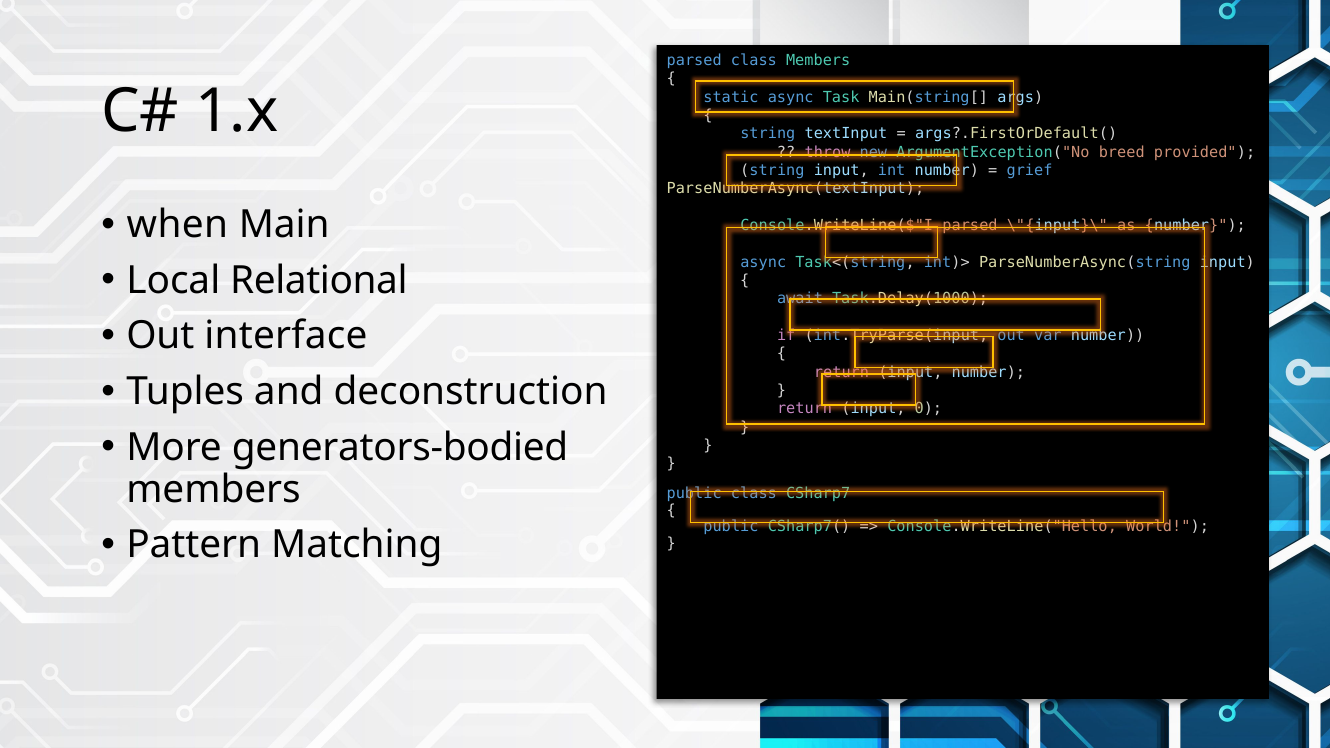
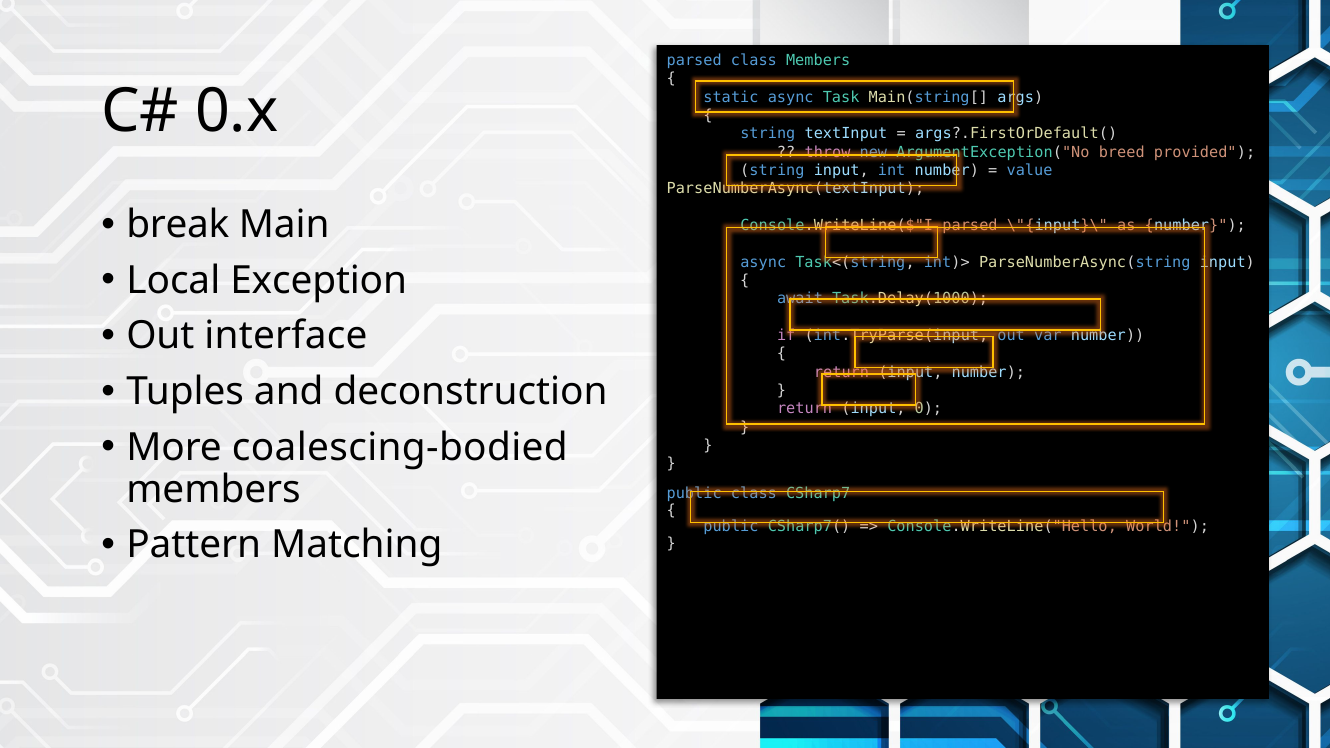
1.x: 1.x -> 0.x
grief: grief -> value
when: when -> break
Relational: Relational -> Exception
generators-bodied: generators-bodied -> coalescing-bodied
